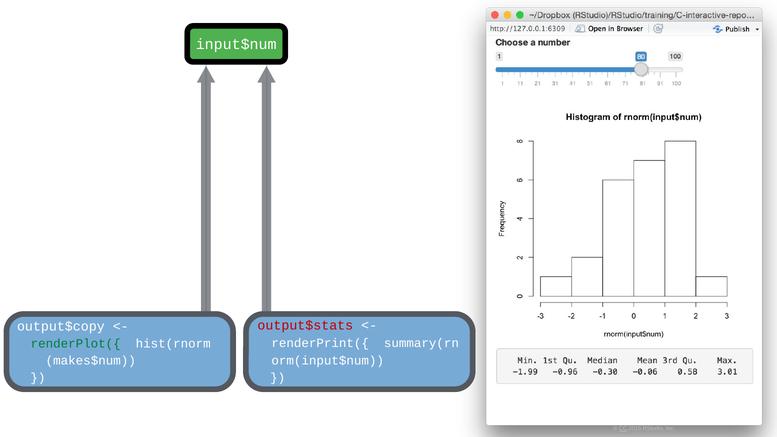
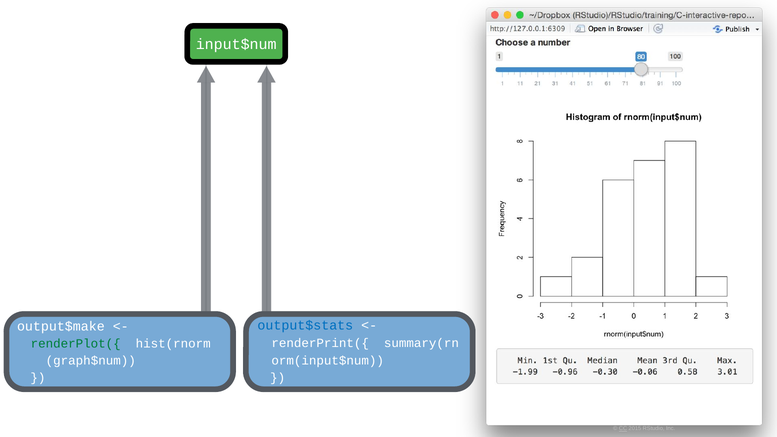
output$stats colour: red -> blue
output$copy: output$copy -> output$make
makes$num: makes$num -> graph$num
